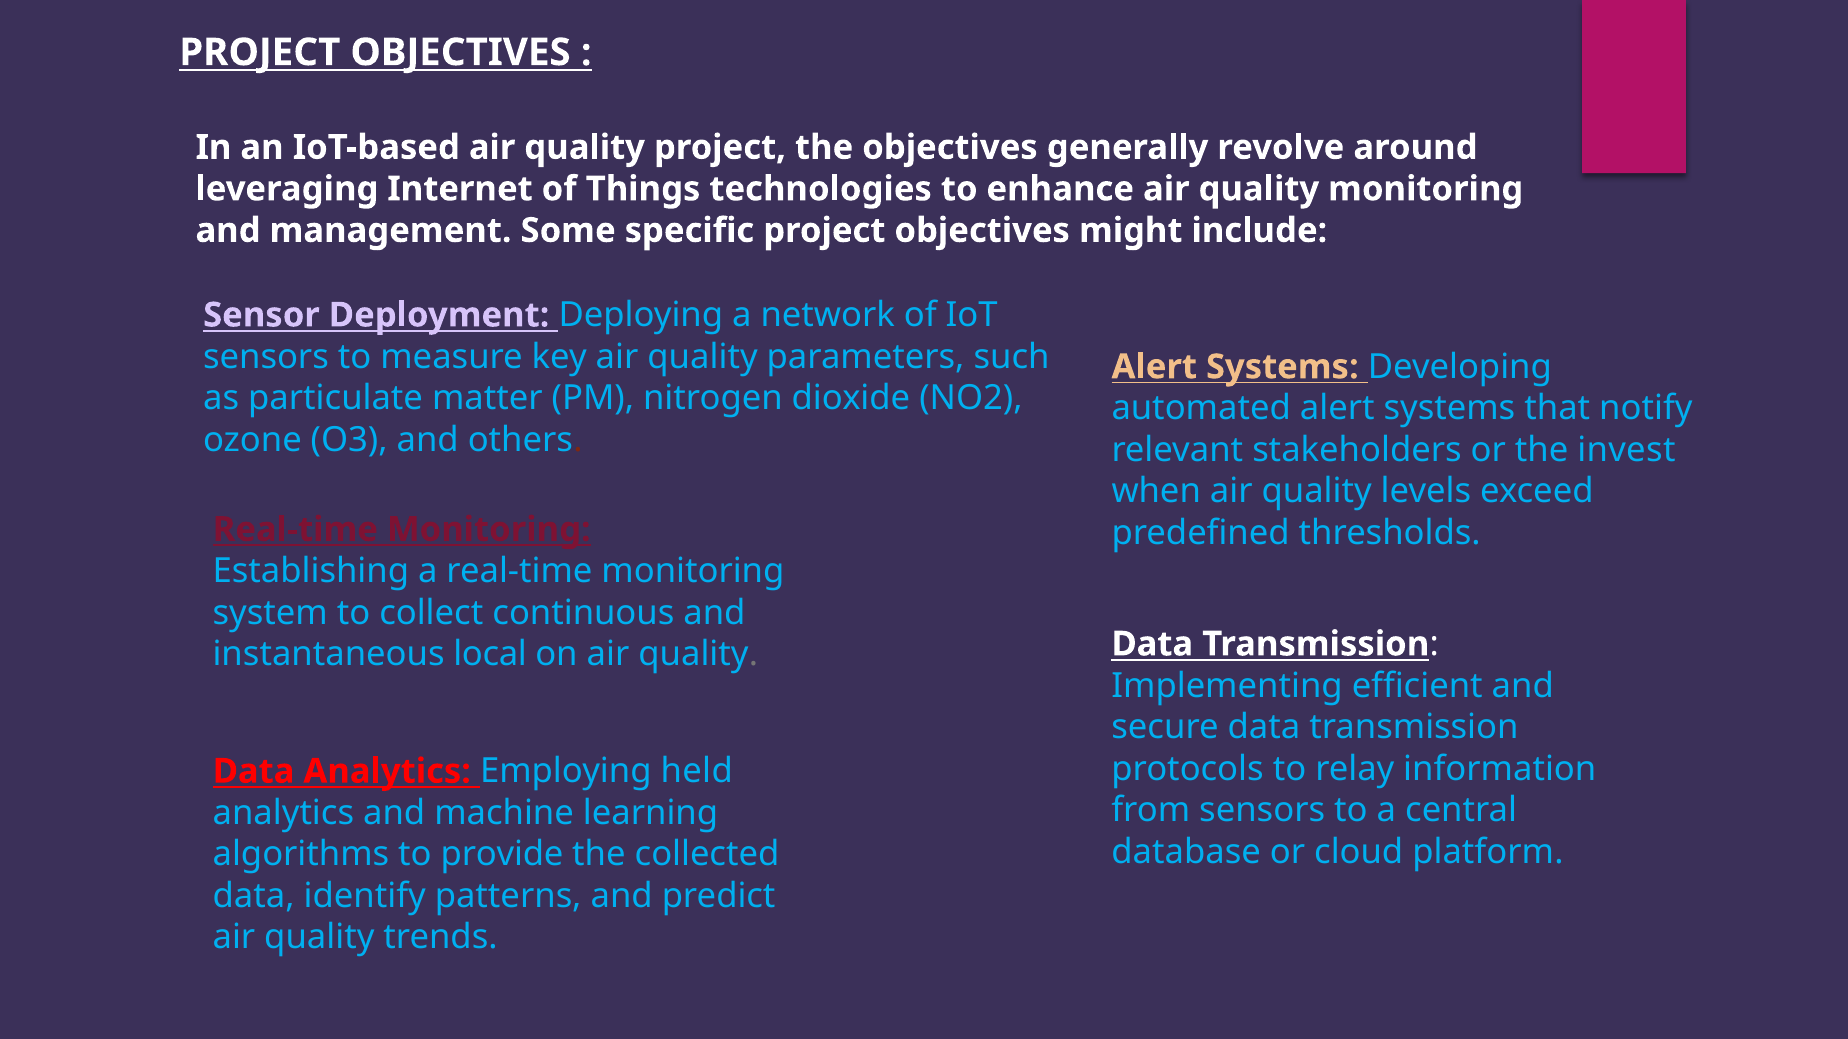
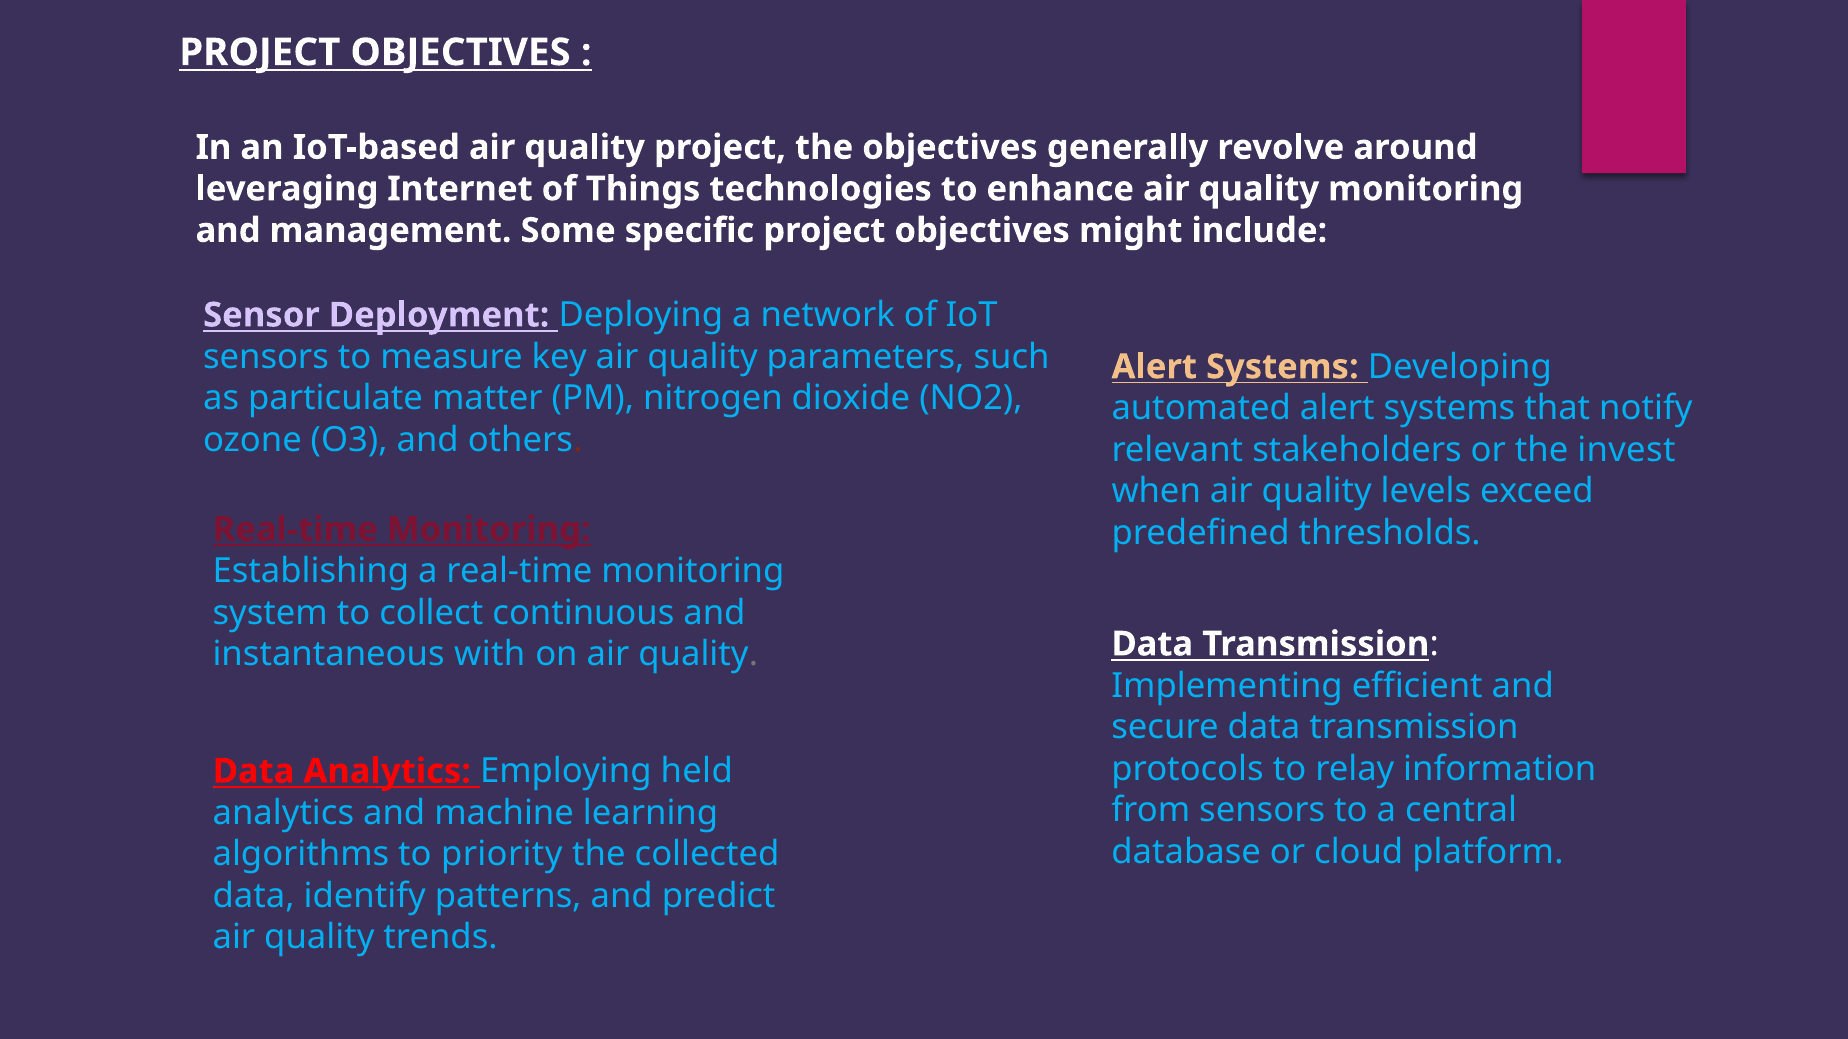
local: local -> with
provide: provide -> priority
